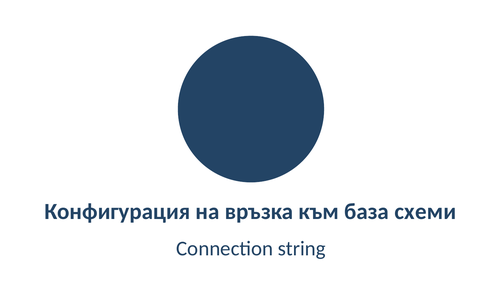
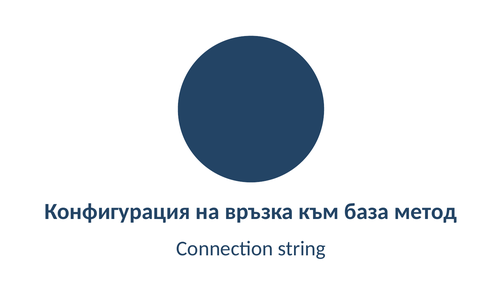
схеми: схеми -> метод
